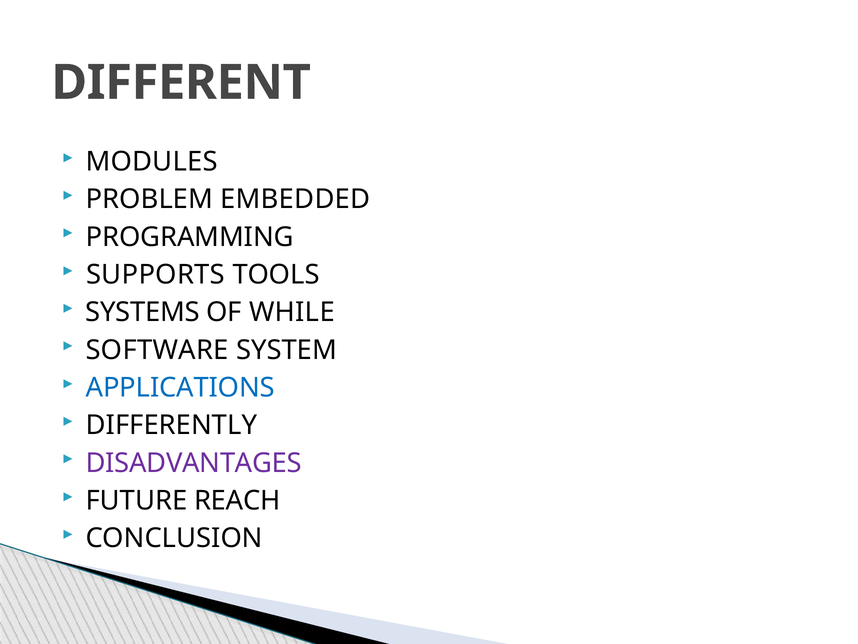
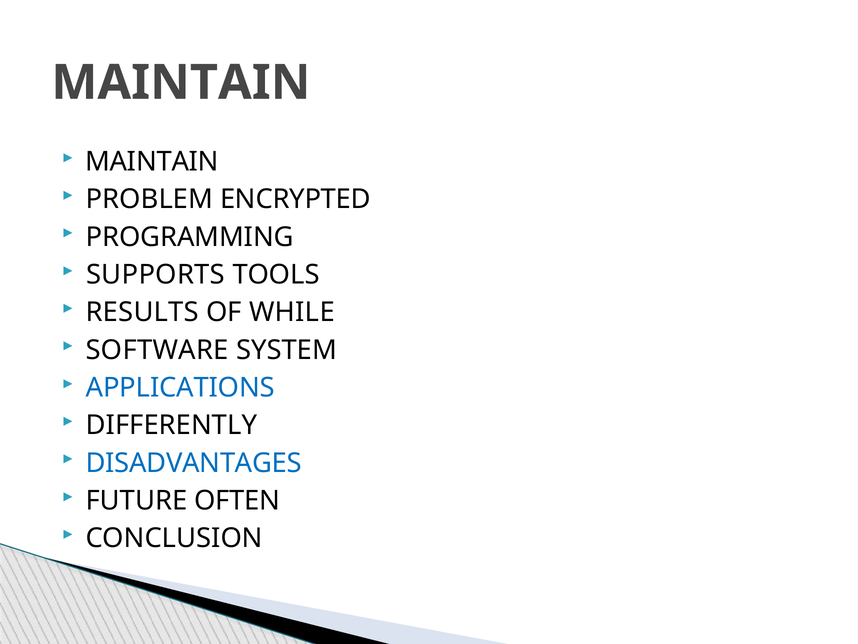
DIFFERENT at (181, 83): DIFFERENT -> MAINTAIN
MODULES at (152, 162): MODULES -> MAINTAIN
EMBEDDED: EMBEDDED -> ENCRYPTED
SYSTEMS: SYSTEMS -> RESULTS
DISADVANTAGES colour: purple -> blue
REACH: REACH -> OFTEN
